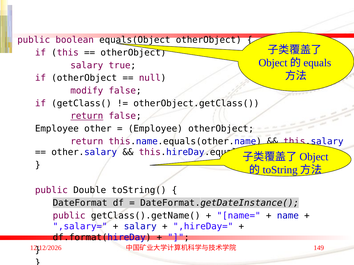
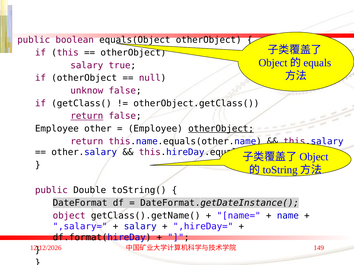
modify: modify -> unknow
otherObject at (221, 129) underline: none -> present
public at (69, 216): public -> object
